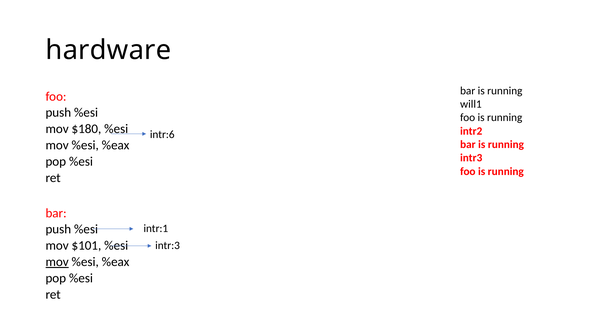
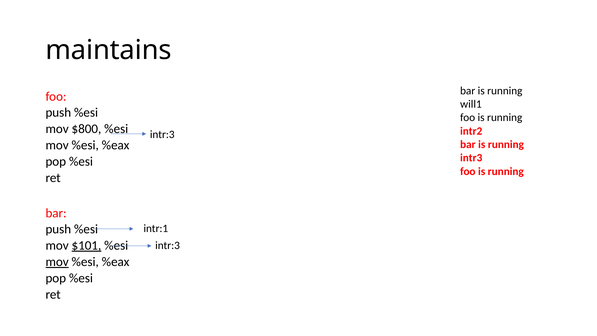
hardware: hardware -> maintains
$180: $180 -> $800
intr:6 at (162, 134): intr:6 -> intr:3
$101 underline: none -> present
